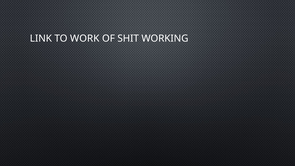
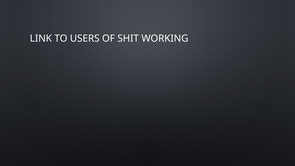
WORK: WORK -> USERS
